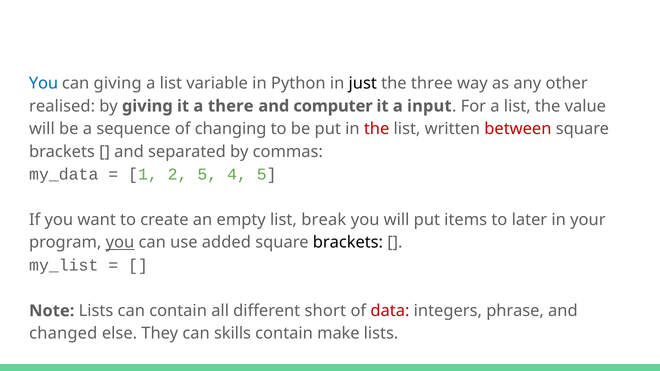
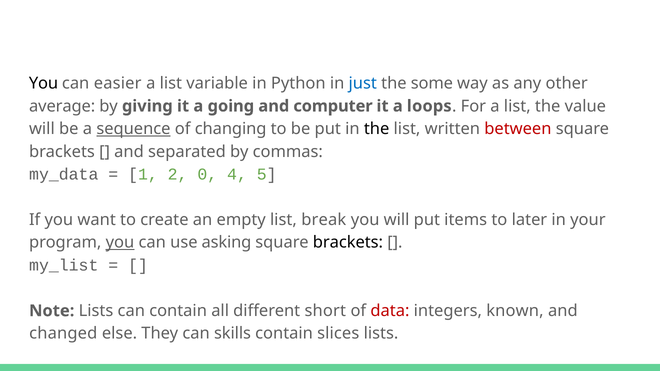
You at (44, 83) colour: blue -> black
can giving: giving -> easier
just colour: black -> blue
three: three -> some
realised: realised -> average
there: there -> going
input: input -> loops
sequence underline: none -> present
the at (377, 129) colour: red -> black
2 5: 5 -> 0
added: added -> asking
phrase: phrase -> known
make: make -> slices
